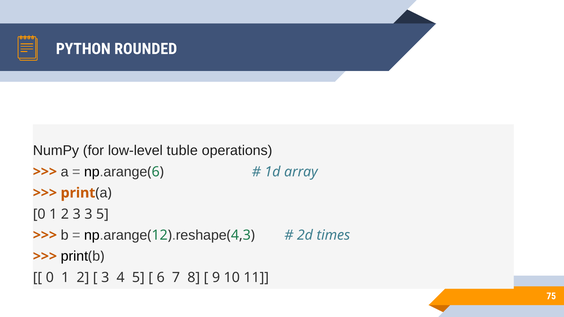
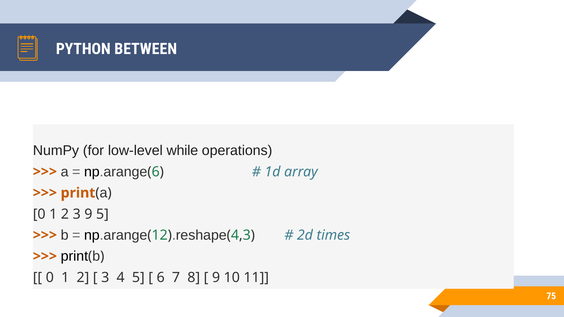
ROUNDED: ROUNDED -> BETWEEN
tuble: tuble -> while
3 3: 3 -> 9
